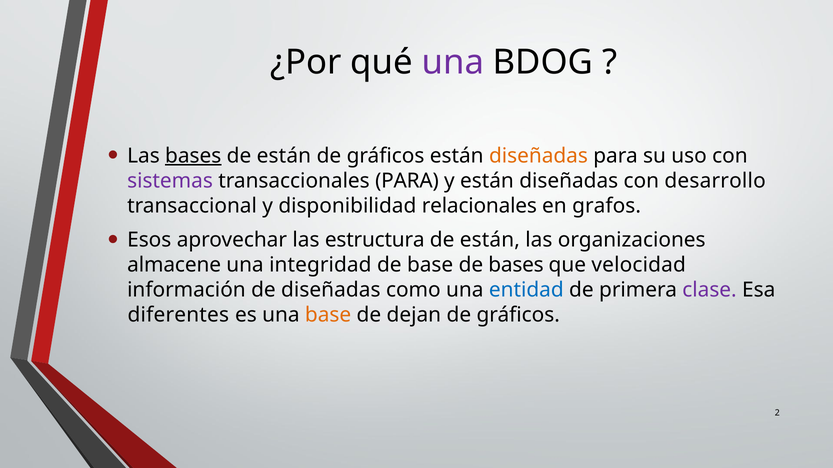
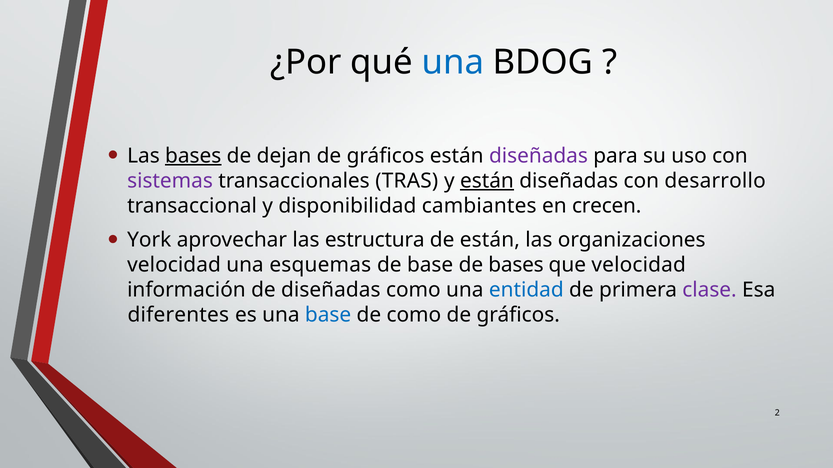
una at (453, 62) colour: purple -> blue
están at (284, 156): están -> dejan
diseñadas at (538, 156) colour: orange -> purple
transaccionales PARA: PARA -> TRAS
están at (487, 181) underline: none -> present
relacionales: relacionales -> cambiantes
grafos: grafos -> crecen
Esos: Esos -> York
almacene at (174, 265): almacene -> velocidad
integridad: integridad -> esquemas
base at (328, 315) colour: orange -> blue
de dejan: dejan -> como
